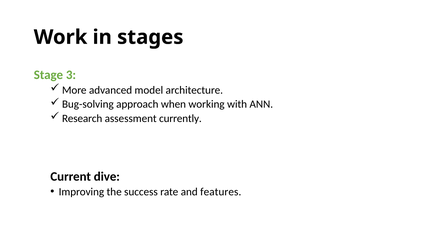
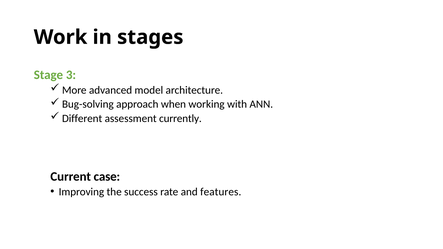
Research: Research -> Different
dive: dive -> case
